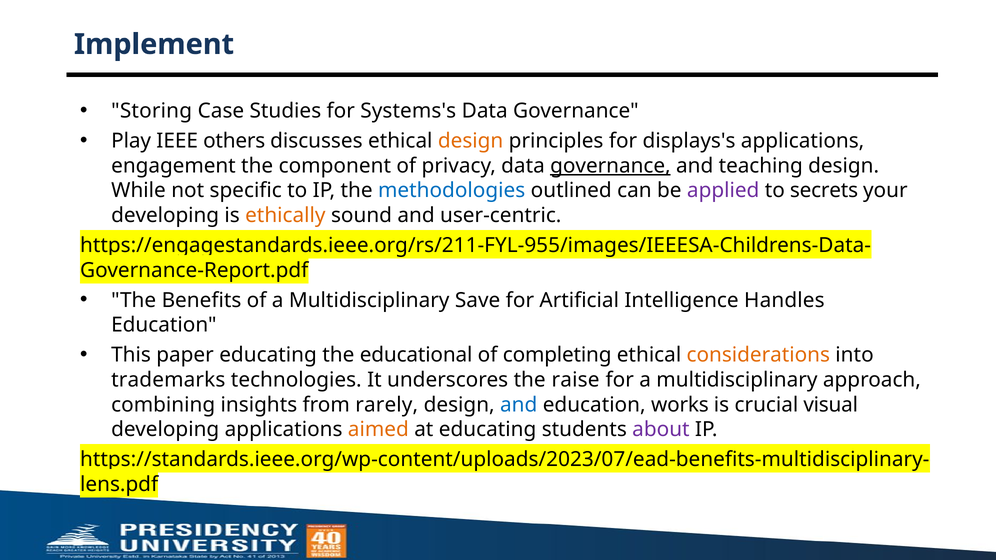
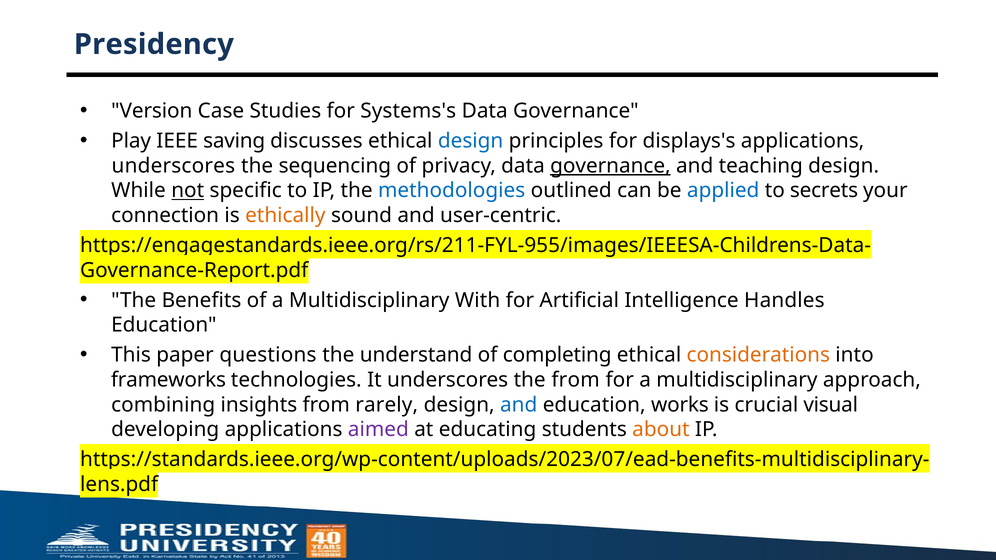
Implement: Implement -> Presidency
Storing: Storing -> Version
others: others -> saving
design at (471, 141) colour: orange -> blue
engagement at (173, 166): engagement -> underscores
component: component -> sequencing
not underline: none -> present
applied colour: purple -> blue
developing at (165, 216): developing -> connection
Save: Save -> With
paper educating: educating -> questions
educational: educational -> understand
trademarks: trademarks -> frameworks
the raise: raise -> from
aimed colour: orange -> purple
about colour: purple -> orange
